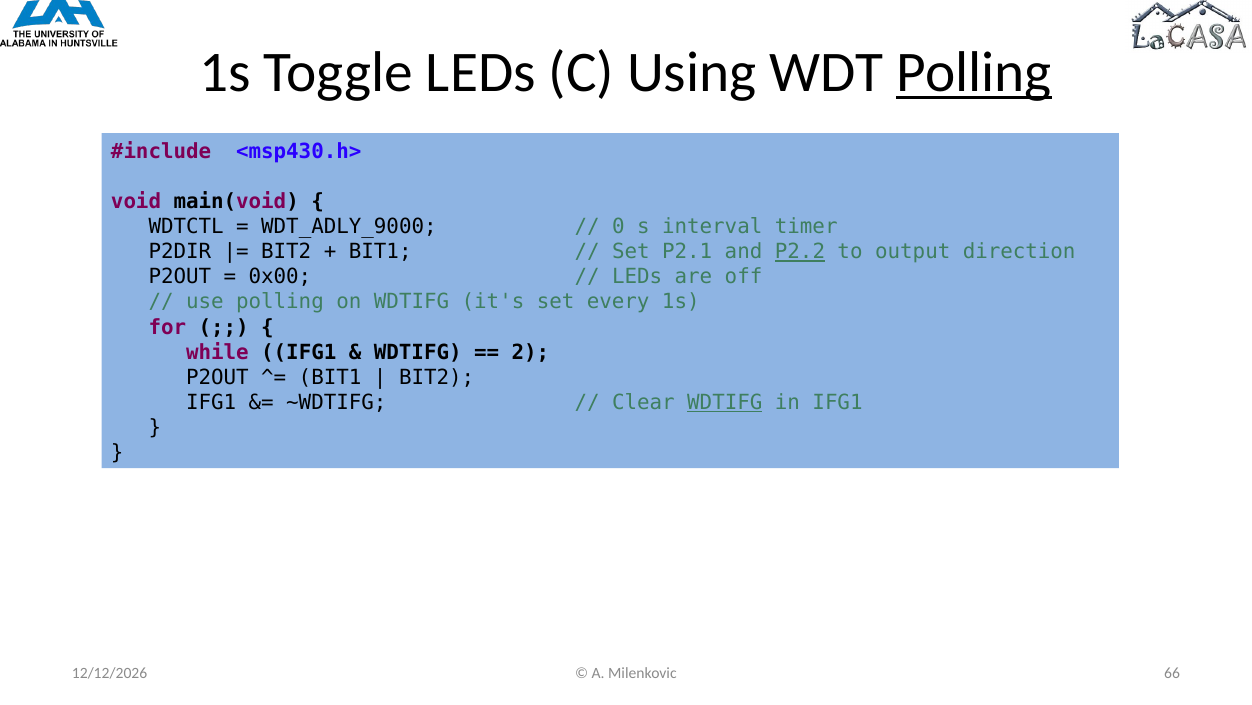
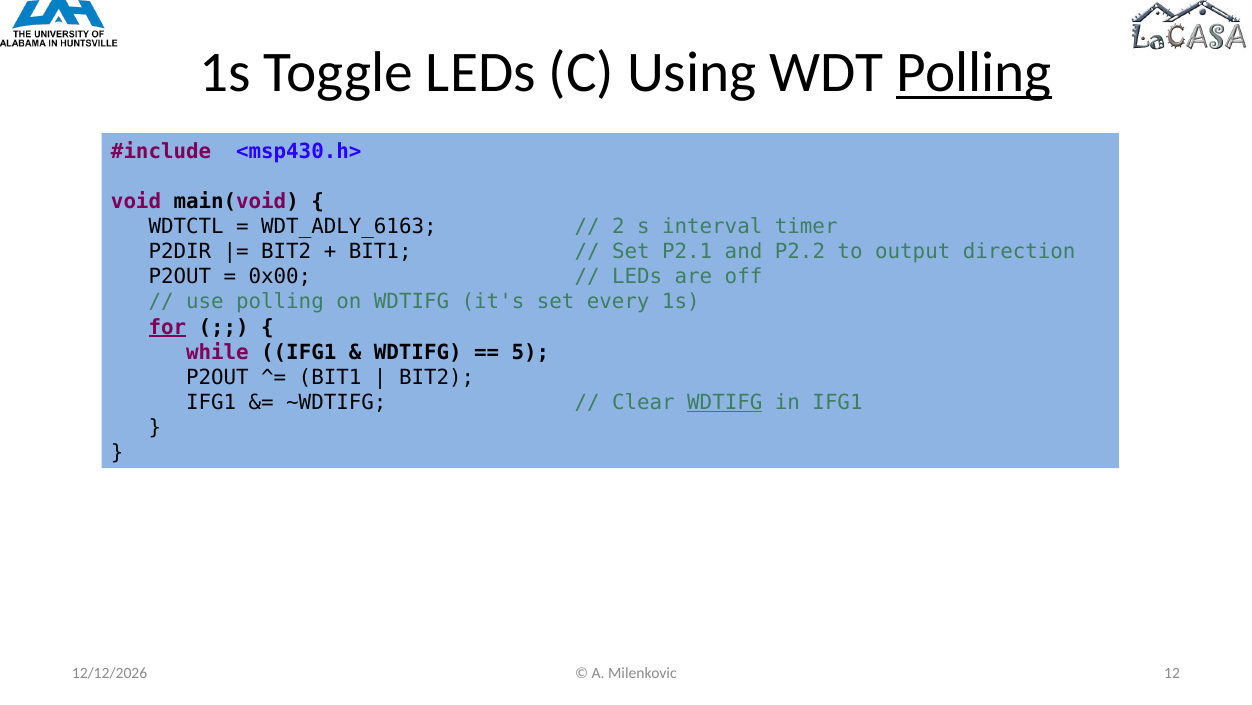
WDT_ADLY_9000: WDT_ADLY_9000 -> WDT_ADLY_6163
0: 0 -> 2
P2.2 underline: present -> none
for underline: none -> present
2: 2 -> 5
66: 66 -> 12
